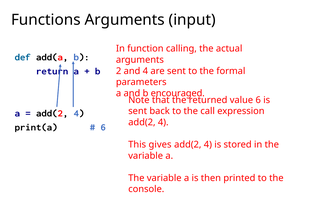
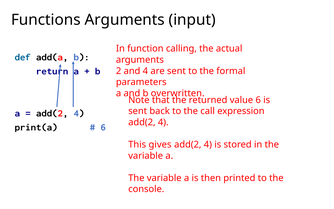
encouraged: encouraged -> overwritten
